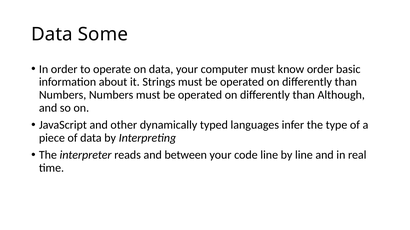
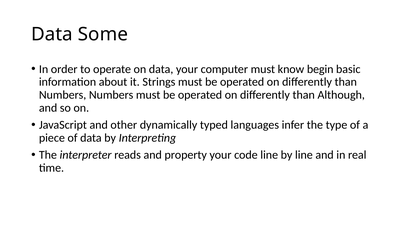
know order: order -> begin
between: between -> property
